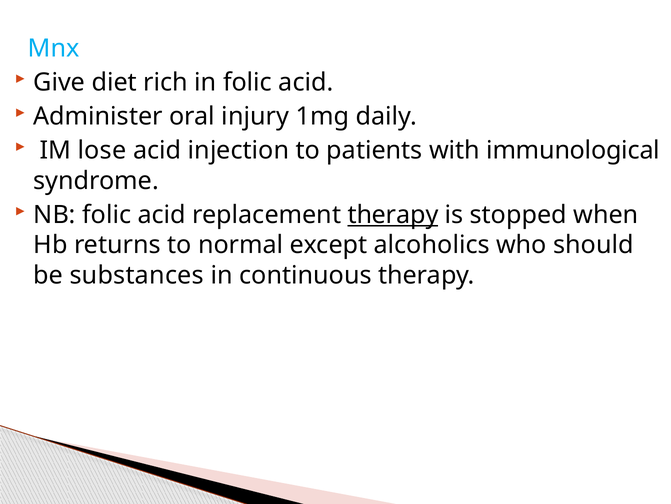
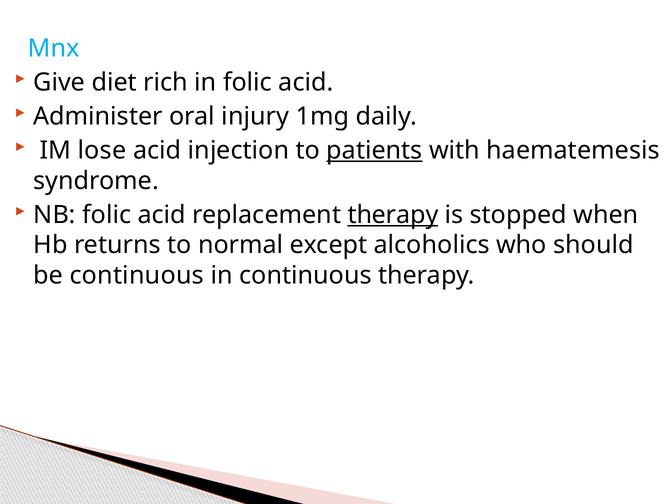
patients underline: none -> present
immunological: immunological -> haematemesis
be substances: substances -> continuous
